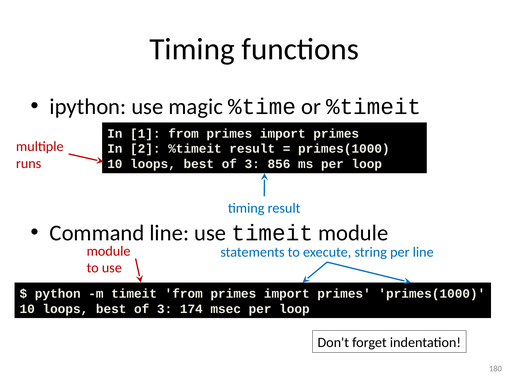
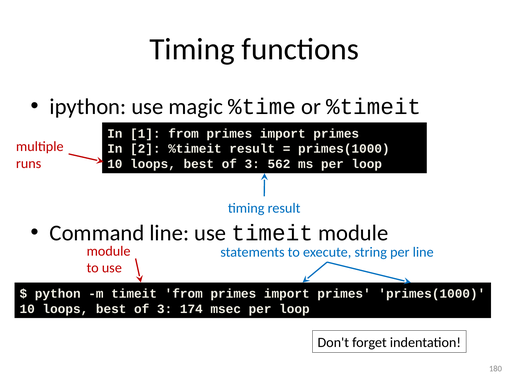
856: 856 -> 562
